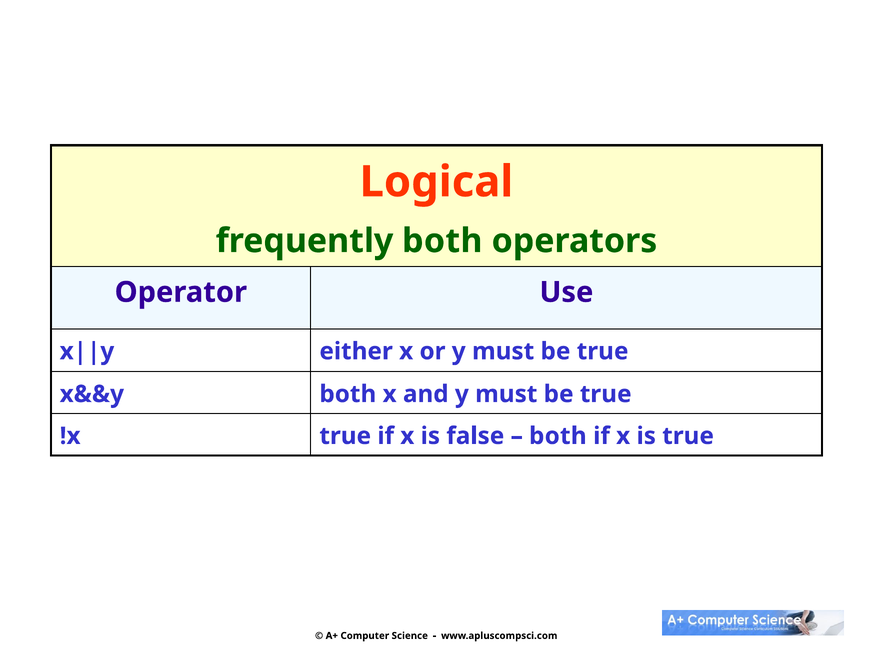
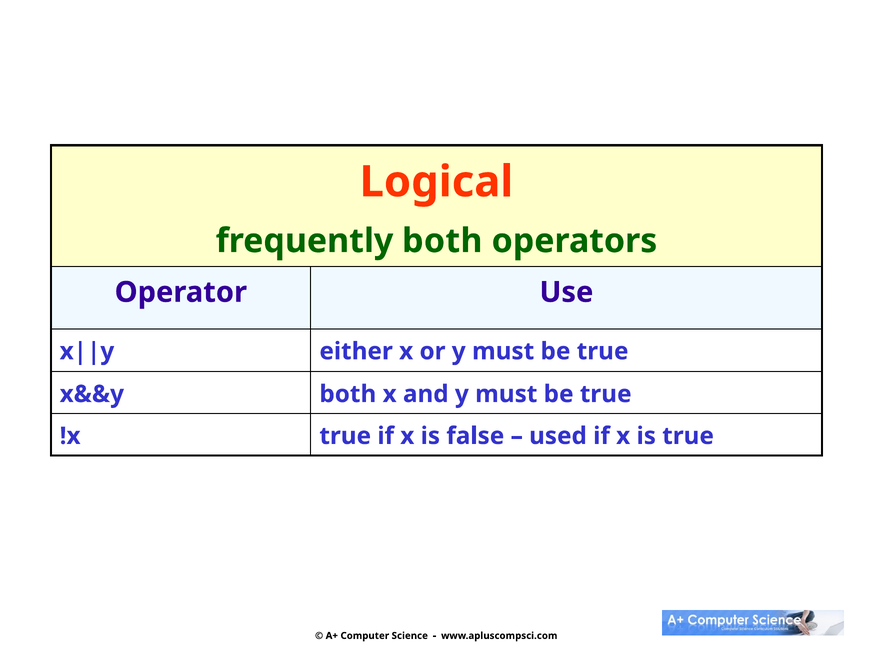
both at (558, 437): both -> used
